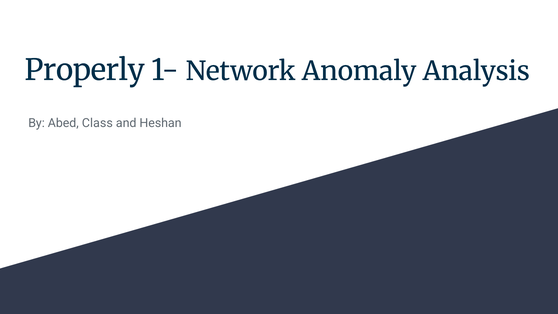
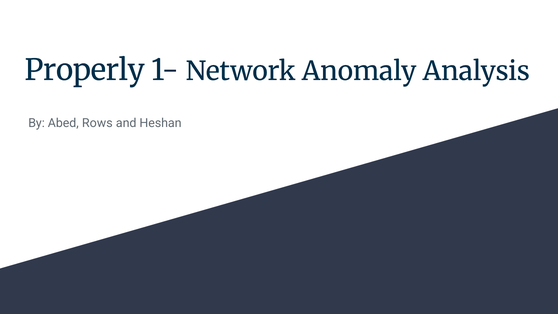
Class: Class -> Rows
